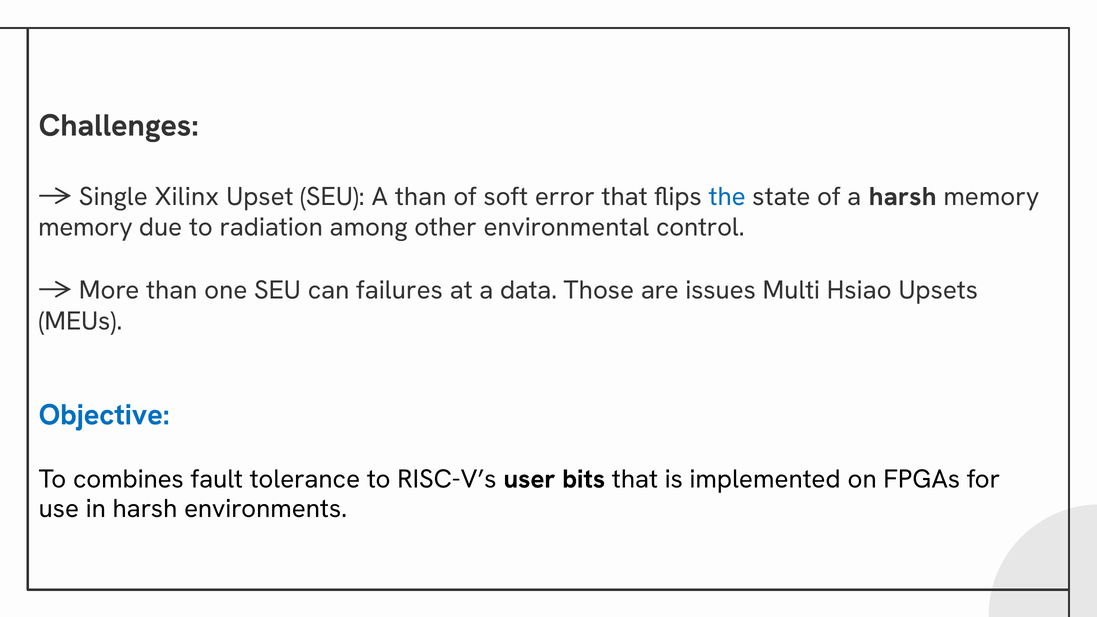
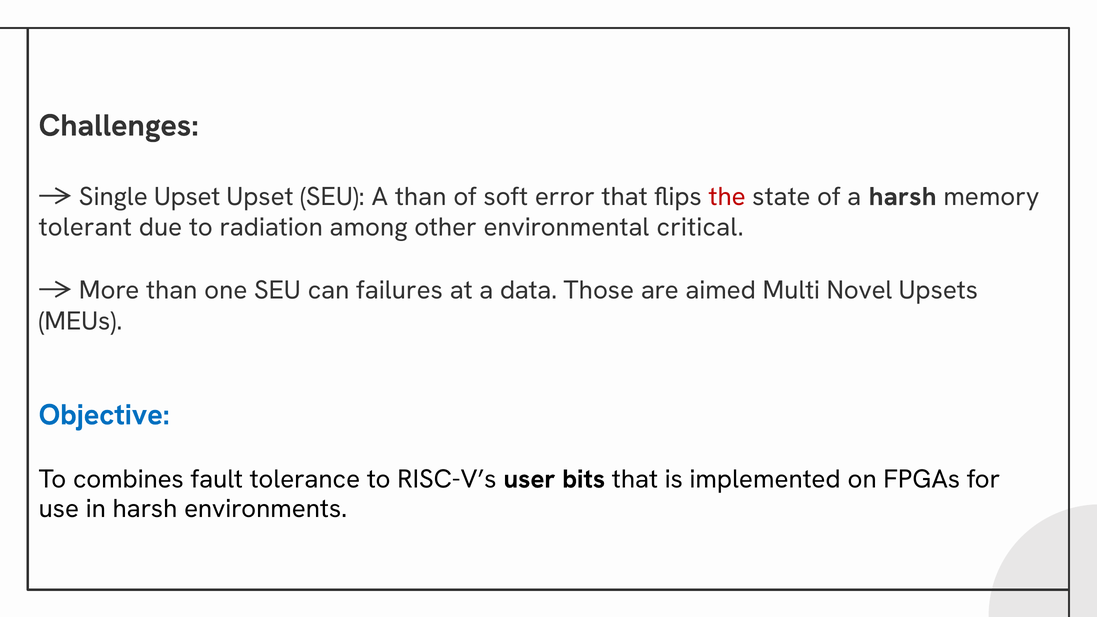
Single Xilinx: Xilinx -> Upset
the colour: blue -> red
memory at (85, 227): memory -> tolerant
control: control -> critical
issues: issues -> aimed
Hsiao: Hsiao -> Novel
